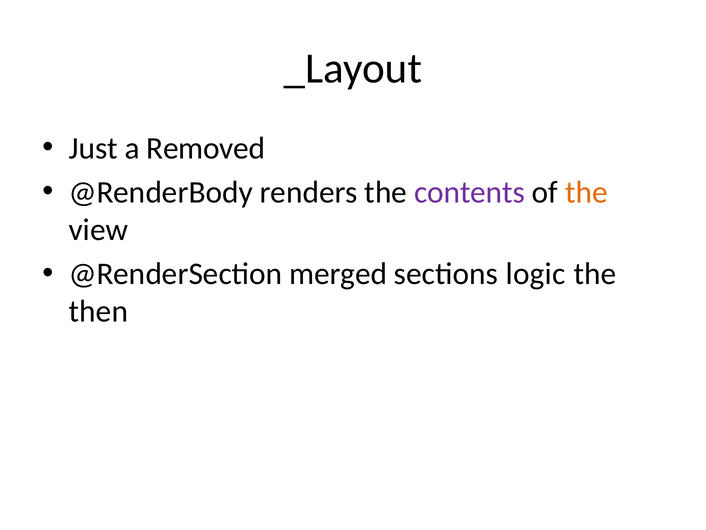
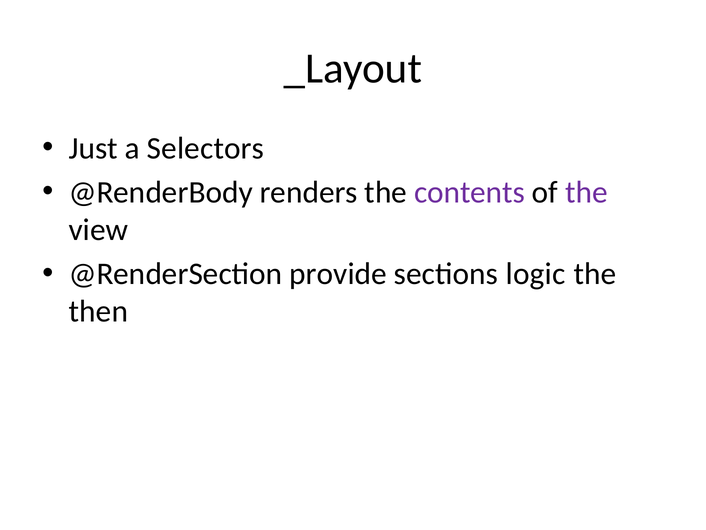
Removed: Removed -> Selectors
the at (586, 192) colour: orange -> purple
merged: merged -> provide
